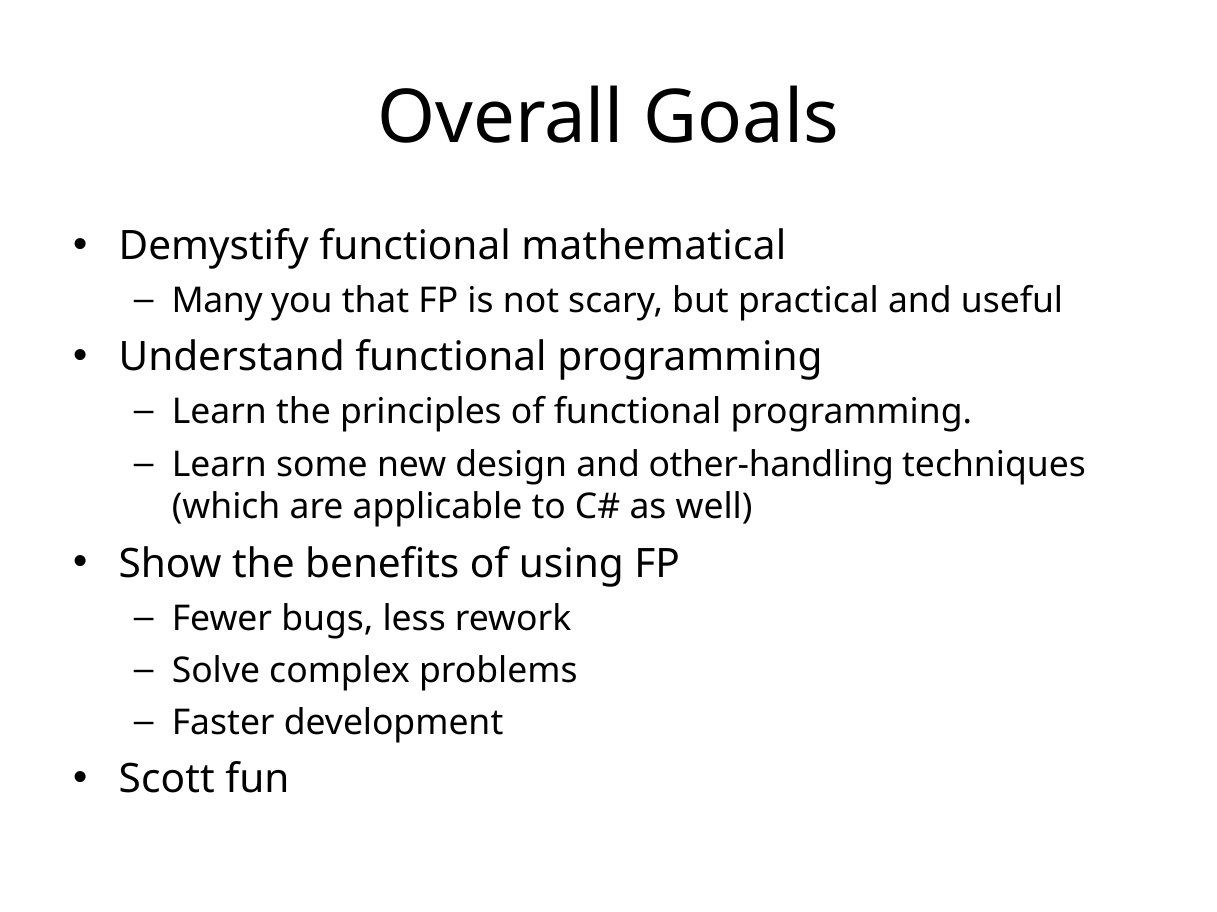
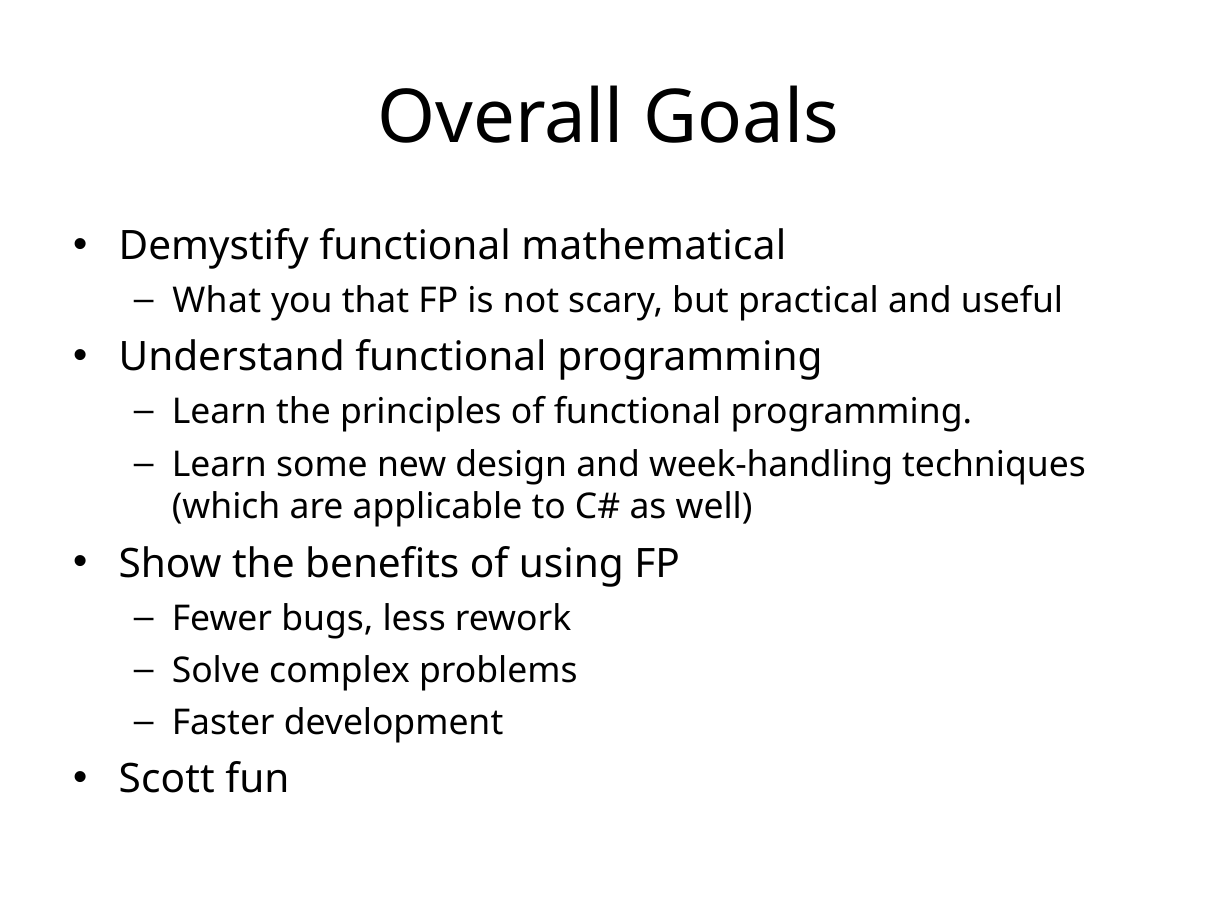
Many: Many -> What
other-handling: other-handling -> week-handling
